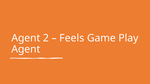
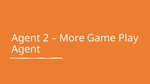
Feels: Feels -> More
